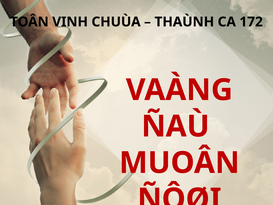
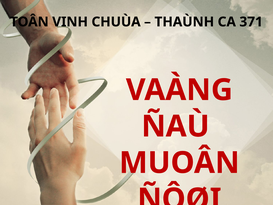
172: 172 -> 371
